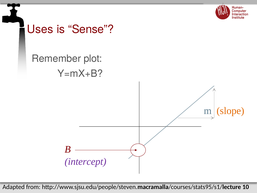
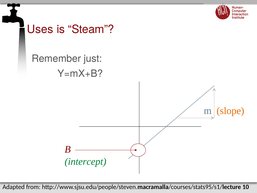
Sense: Sense -> Steam
plot: plot -> just
intercept colour: purple -> green
